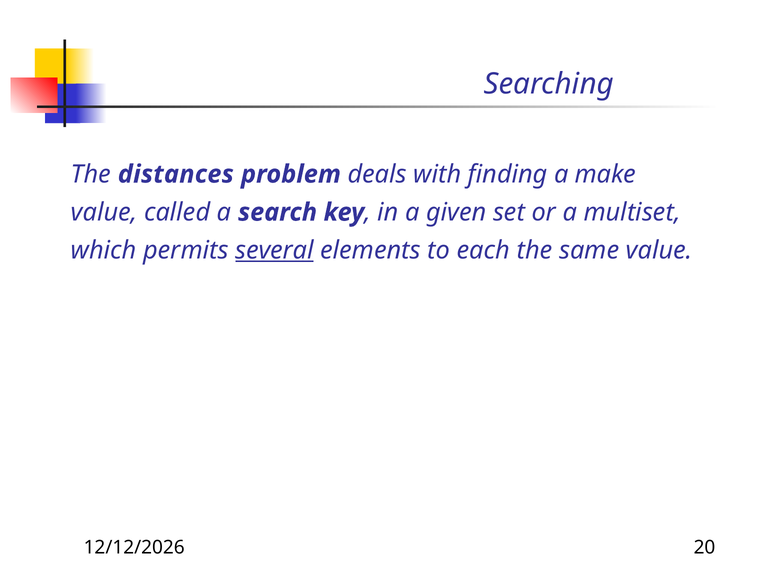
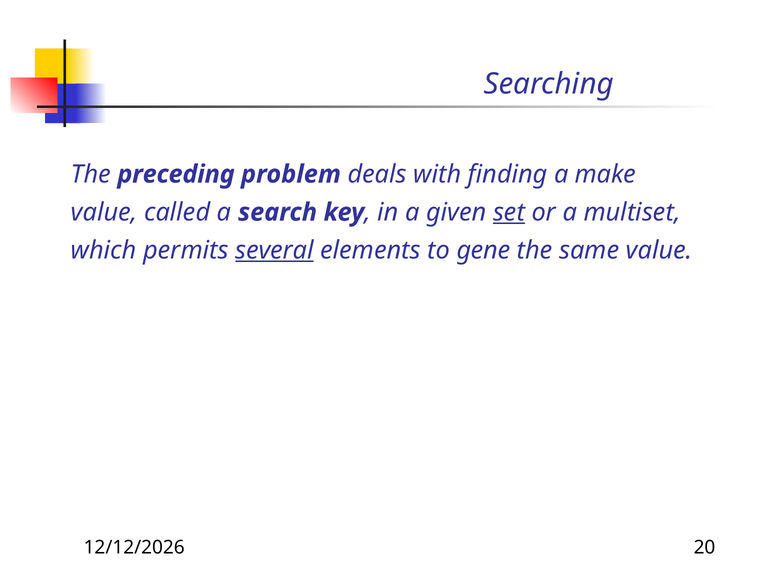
distances: distances -> preceding
set underline: none -> present
each: each -> gene
